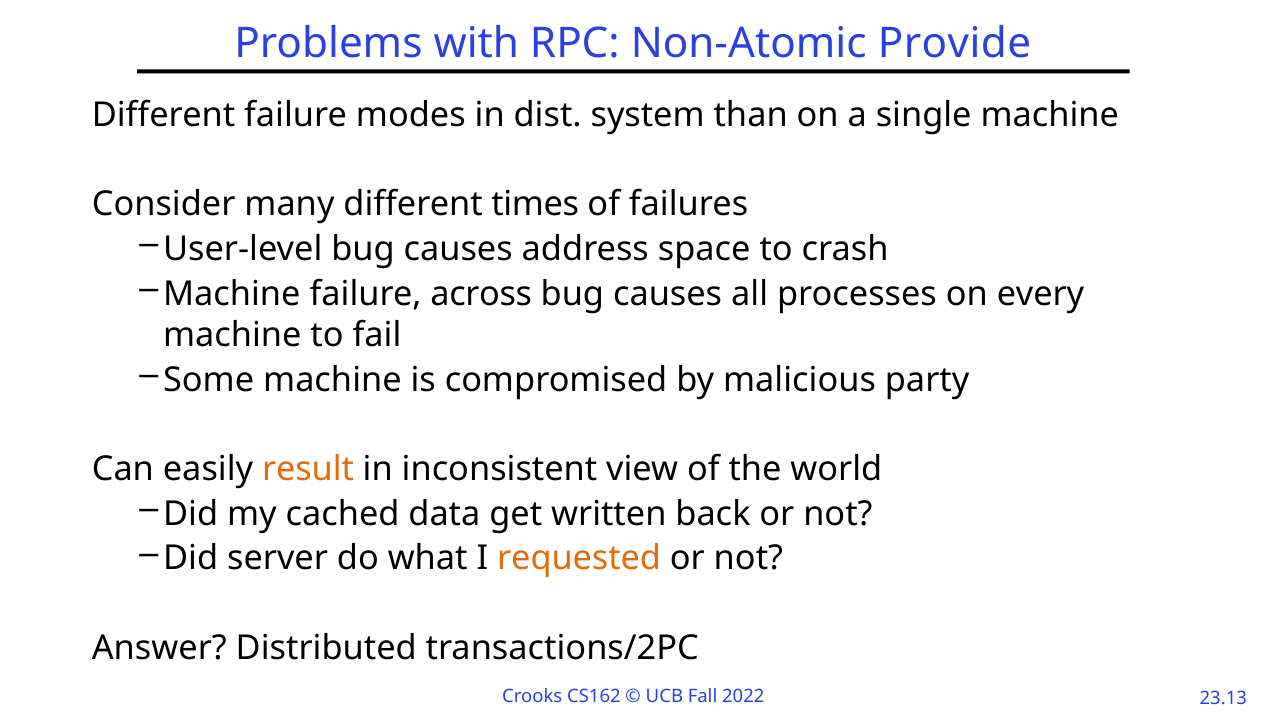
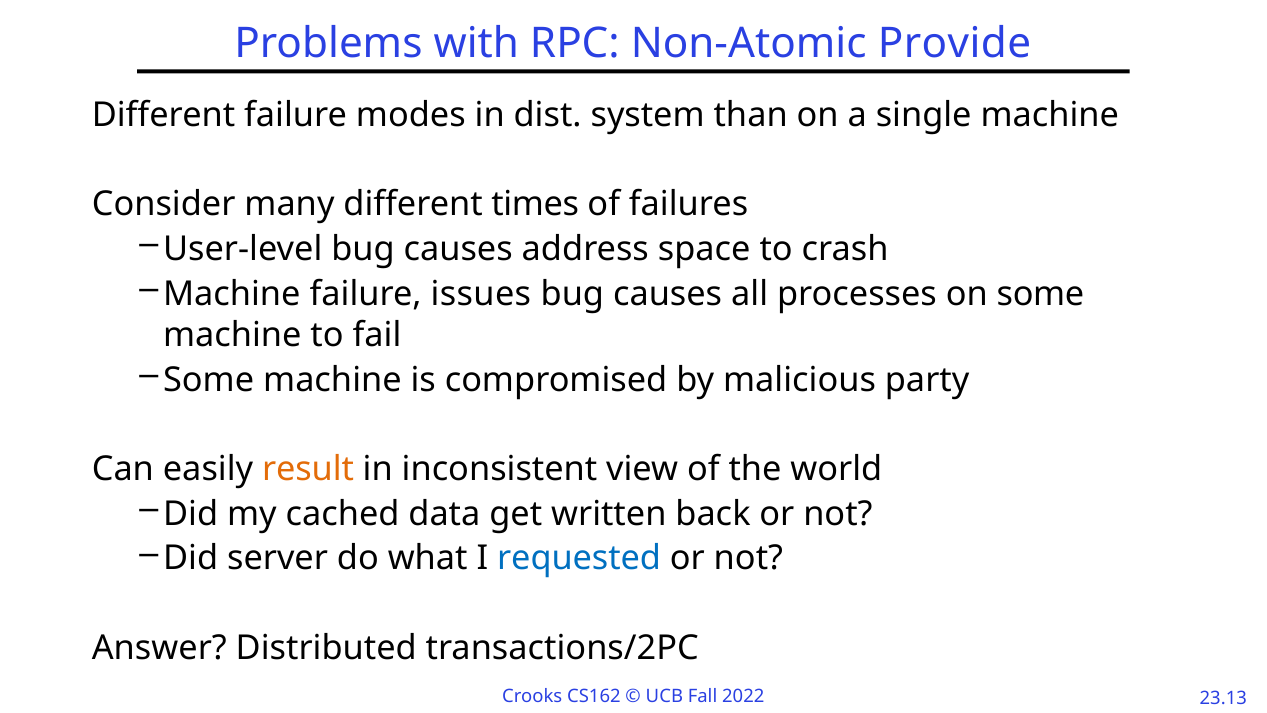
across: across -> issues
on every: every -> some
requested colour: orange -> blue
